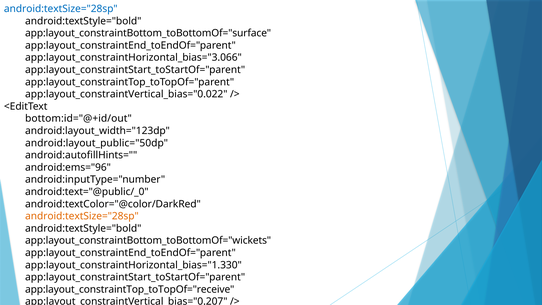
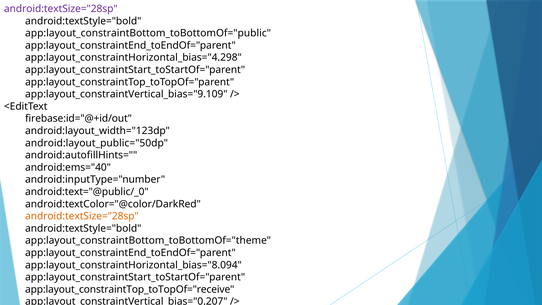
android:textSize="28sp at (61, 9) colour: blue -> purple
app:layout_constraintBottom_toBottomOf="surface: app:layout_constraintBottom_toBottomOf="surface -> app:layout_constraintBottom_toBottomOf="public
app:layout_constraintHorizontal_bias="3.066: app:layout_constraintHorizontal_bias="3.066 -> app:layout_constraintHorizontal_bias="4.298
app:layout_constraintVertical_bias="0.022: app:layout_constraintVertical_bias="0.022 -> app:layout_constraintVertical_bias="9.109
bottom:id="@+id/out: bottom:id="@+id/out -> firebase:id="@+id/out
android:ems="96: android:ems="96 -> android:ems="40
app:layout_constraintBottom_toBottomOf="wickets: app:layout_constraintBottom_toBottomOf="wickets -> app:layout_constraintBottom_toBottomOf="theme
app:layout_constraintHorizontal_bias="1.330: app:layout_constraintHorizontal_bias="1.330 -> app:layout_constraintHorizontal_bias="8.094
